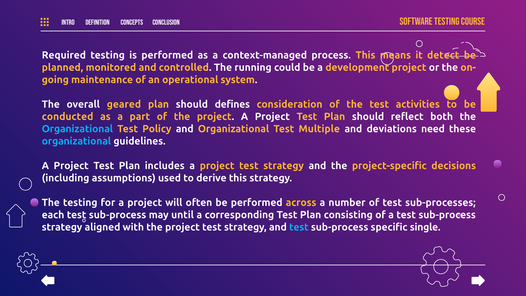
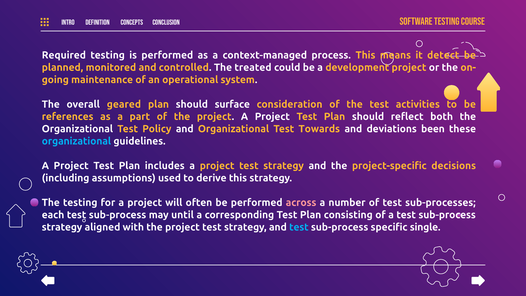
running: running -> treated
defines: defines -> surface
conducted: conducted -> references
Organizational at (77, 129) colour: light blue -> white
Multiple: Multiple -> Towards
need: need -> been
across colour: yellow -> pink
